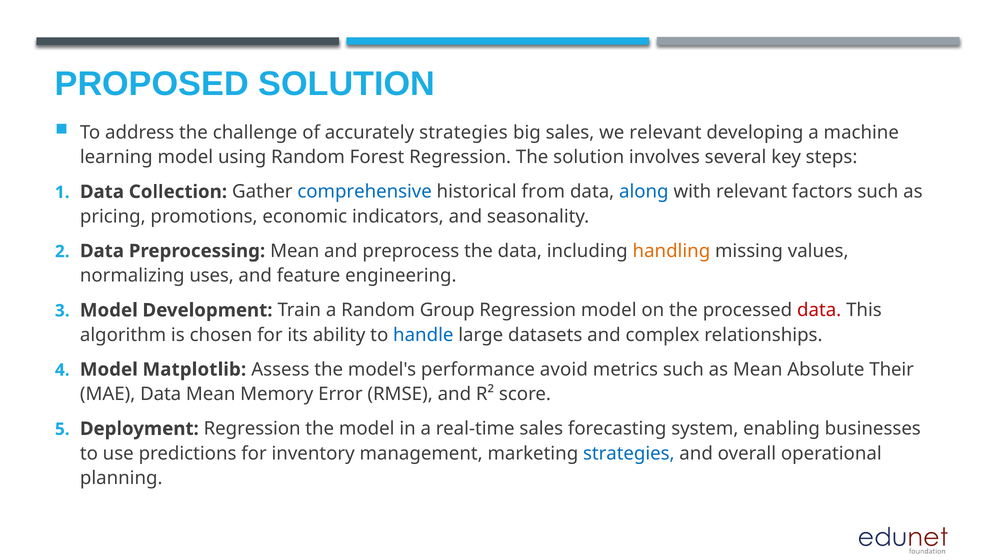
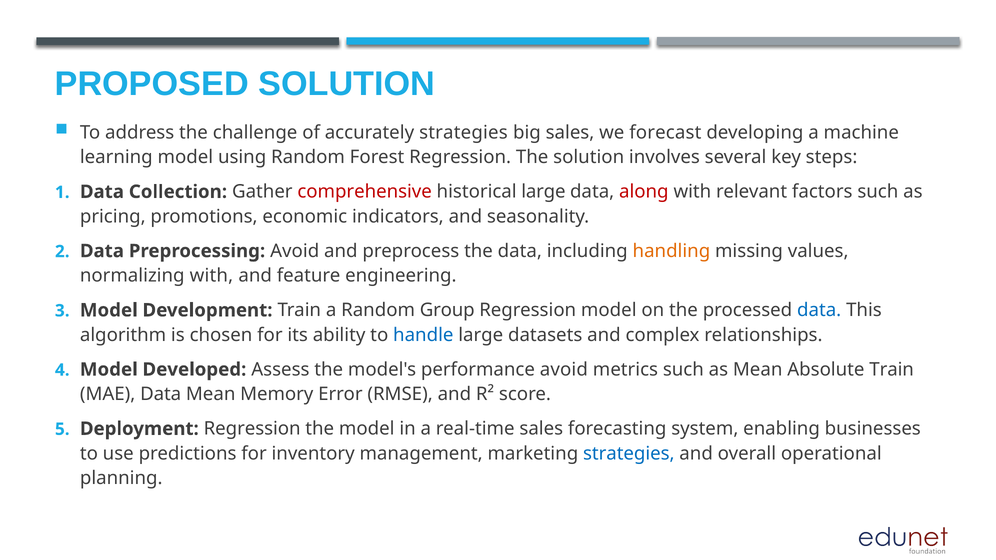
we relevant: relevant -> forecast
comprehensive colour: blue -> red
historical from: from -> large
along colour: blue -> red
Preprocessing Mean: Mean -> Avoid
normalizing uses: uses -> with
data at (819, 310) colour: red -> blue
Matplotlib: Matplotlib -> Developed
Absolute Their: Their -> Train
